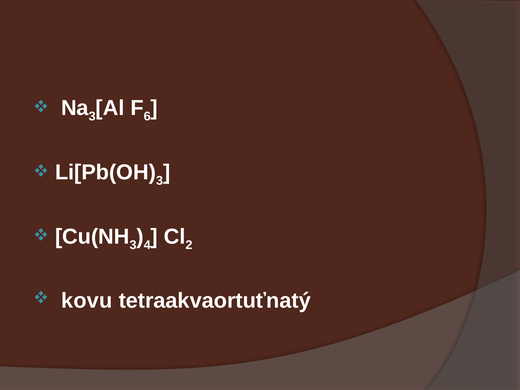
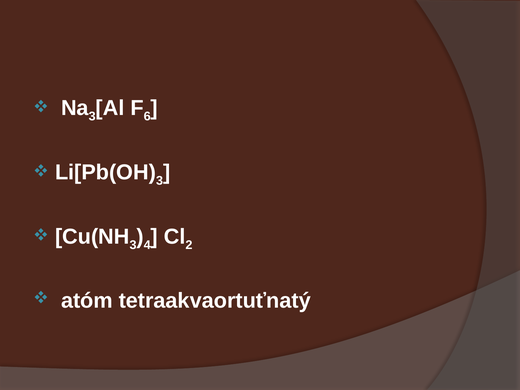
kovu: kovu -> atóm
